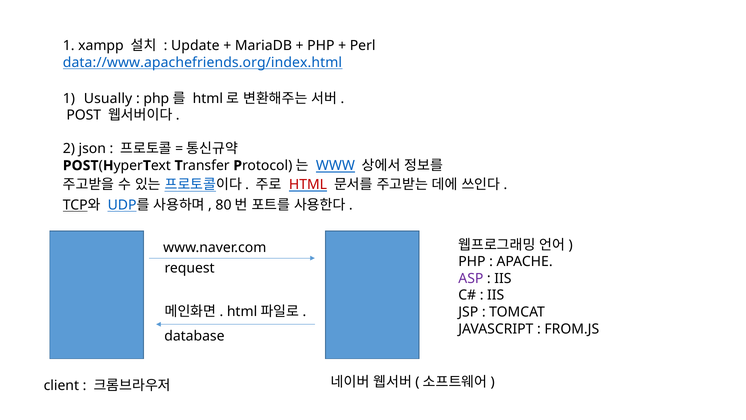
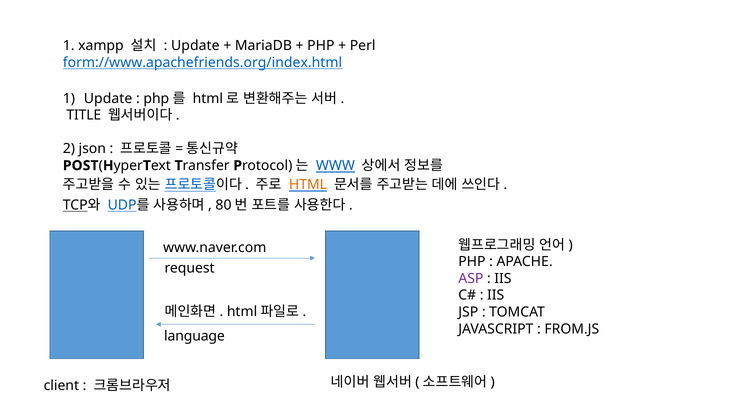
data://www.apachefriends.org/index.html: data://www.apachefriends.org/index.html -> form://www.apachefriends.org/index.html
1 Usually: Usually -> Update
POST at (84, 115): POST -> TITLE
HTML colour: red -> orange
database: database -> language
